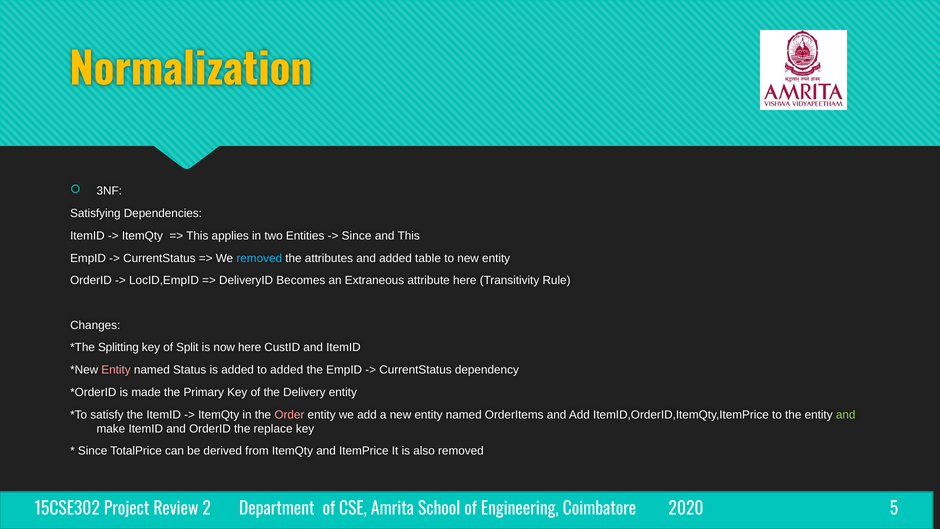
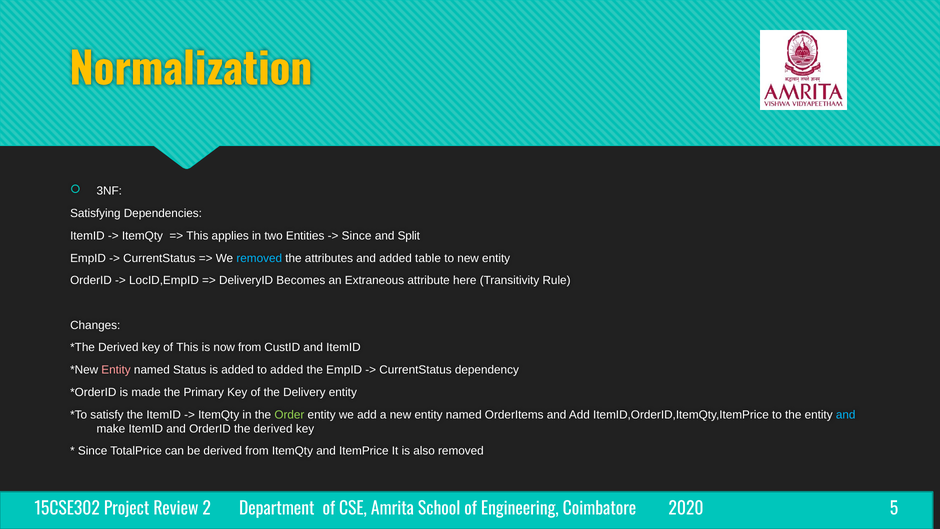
and This: This -> Split
Splitting at (118, 347): Splitting -> Derived
of Split: Split -> This
now here: here -> from
Order colour: pink -> light green
and at (846, 414) colour: light green -> light blue
the replace: replace -> derived
